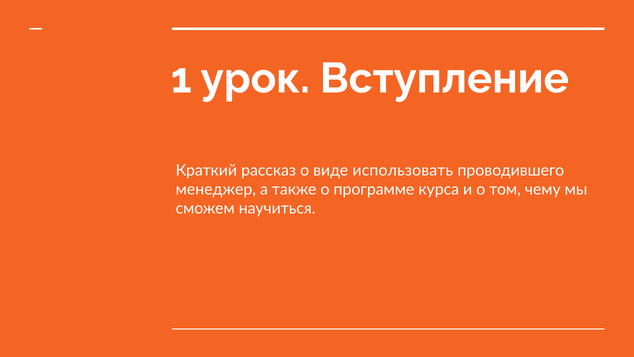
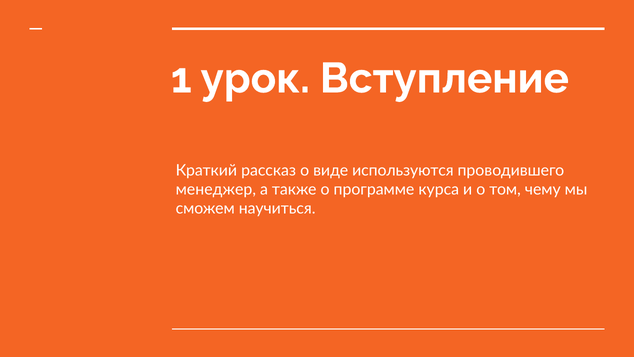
использовать: использовать -> используются
